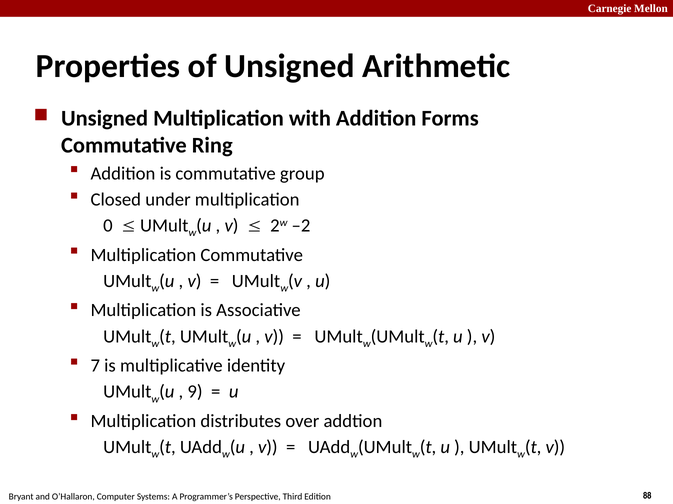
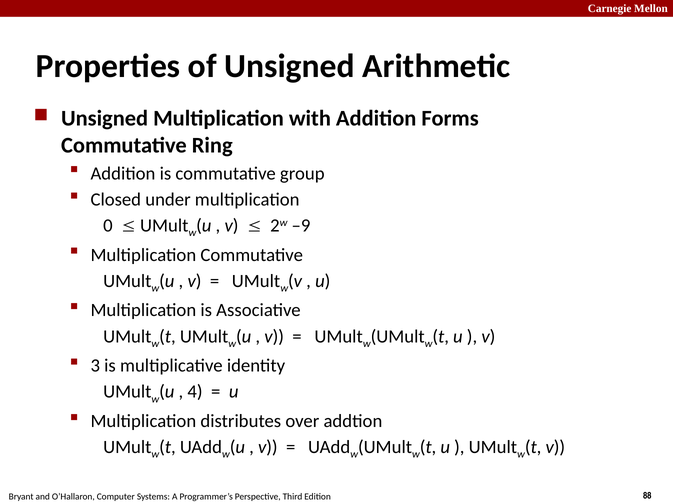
–2: –2 -> –9
7: 7 -> 3
9: 9 -> 4
